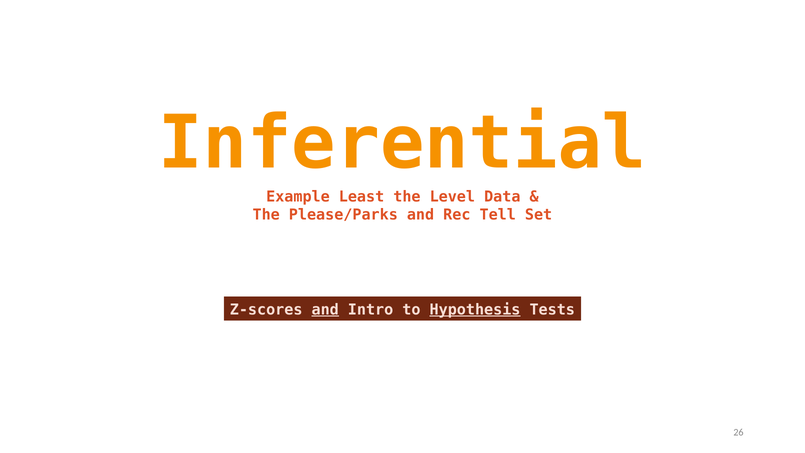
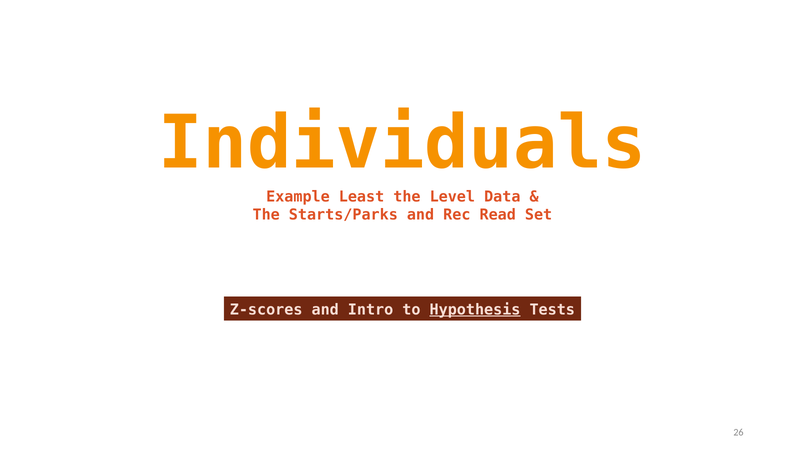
Inferential: Inferential -> Individuals
Please/Parks: Please/Parks -> Starts/Parks
Tell: Tell -> Read
and at (325, 309) underline: present -> none
